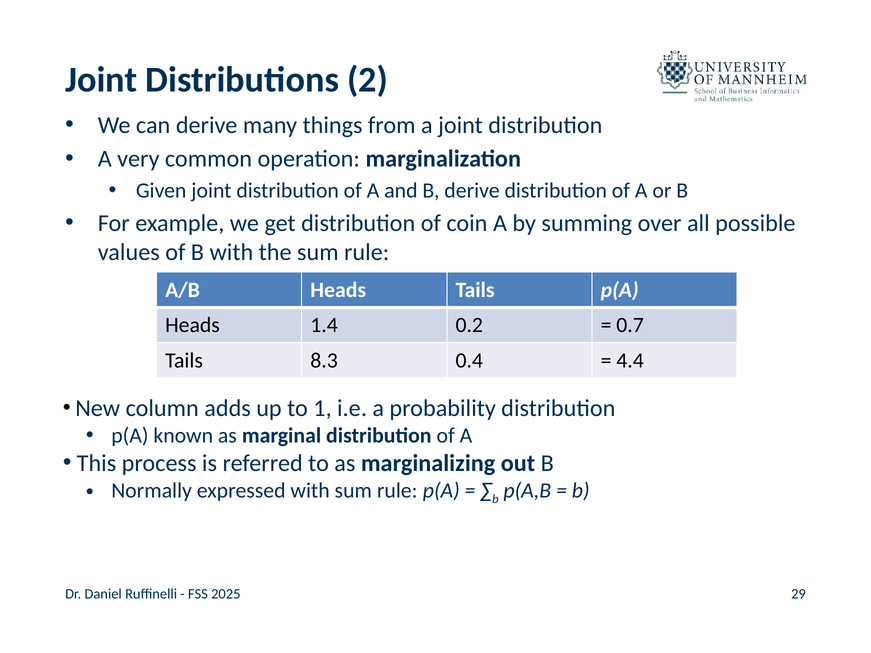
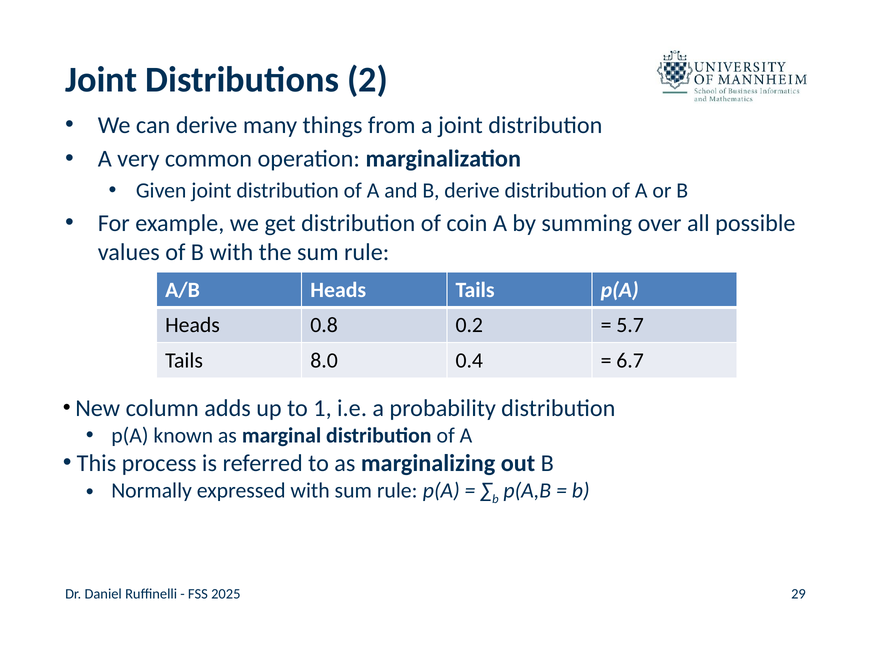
1.4: 1.4 -> 0.8
0.7: 0.7 -> 5.7
8.3: 8.3 -> 8.0
4.4: 4.4 -> 6.7
